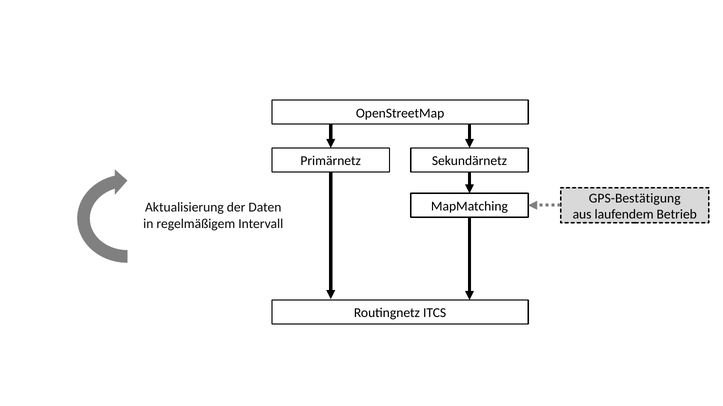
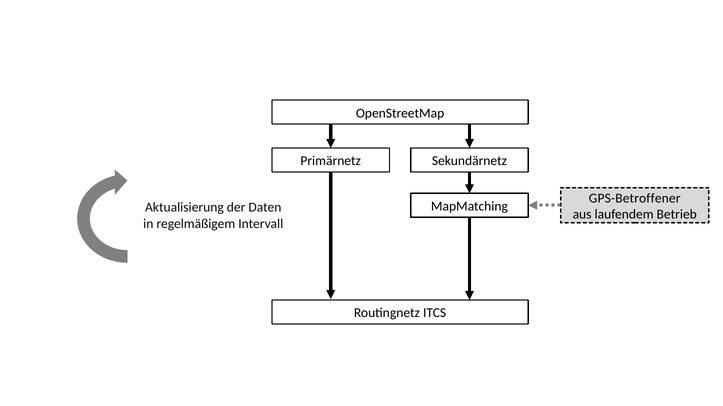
GPS-Bestätigung: GPS-Bestätigung -> GPS-Betroffener
